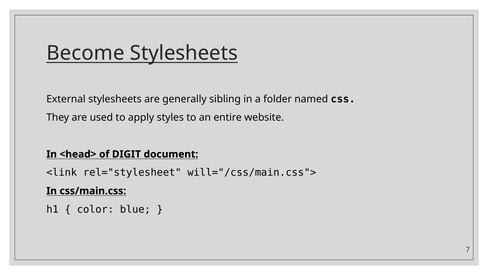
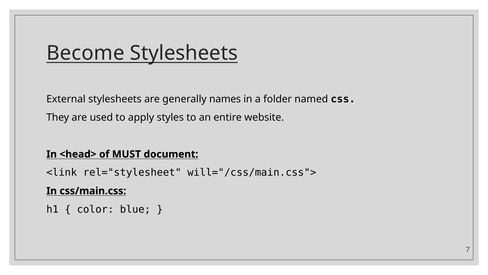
sibling: sibling -> names
DIGIT: DIGIT -> MUST
